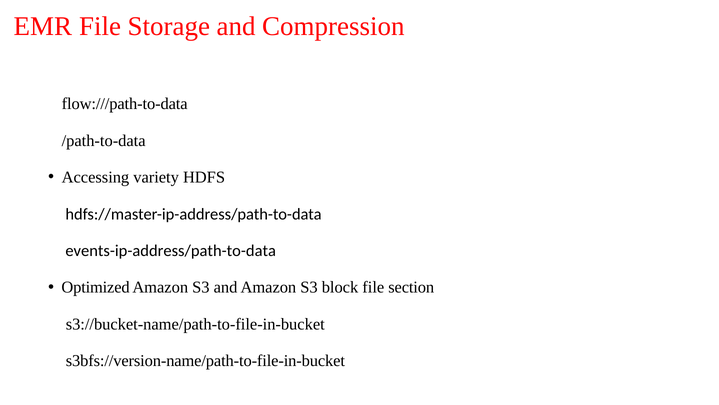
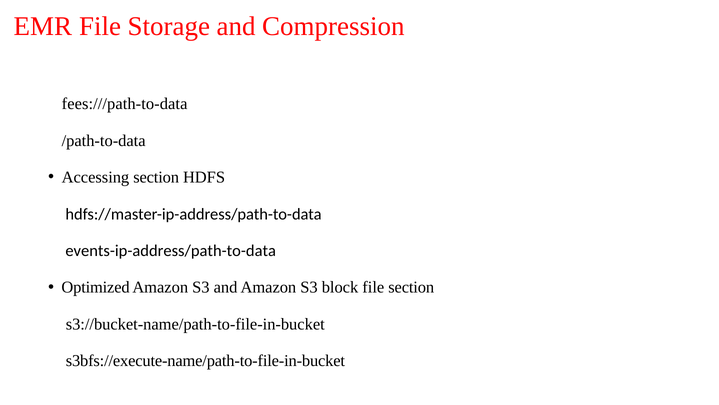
flow:///path-to-data: flow:///path-to-data -> fees:///path-to-data
Accessing variety: variety -> section
s3bfs://version-name/path-to-file-in-bucket: s3bfs://version-name/path-to-file-in-bucket -> s3bfs://execute-name/path-to-file-in-bucket
